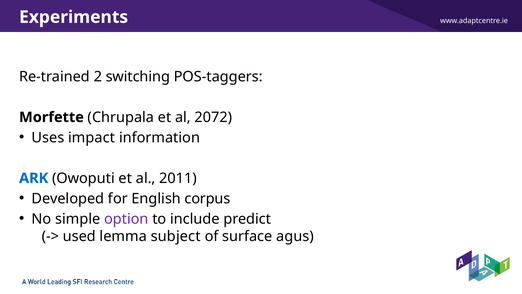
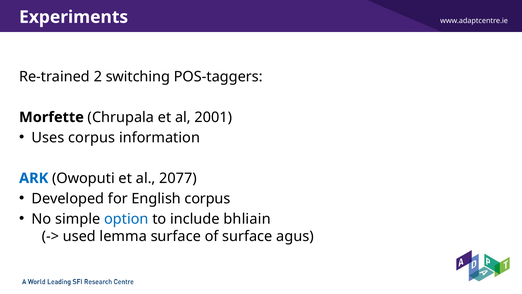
2072: 2072 -> 2001
Uses impact: impact -> corpus
2011: 2011 -> 2077
option colour: purple -> blue
predict: predict -> bhliain
lemma subject: subject -> surface
